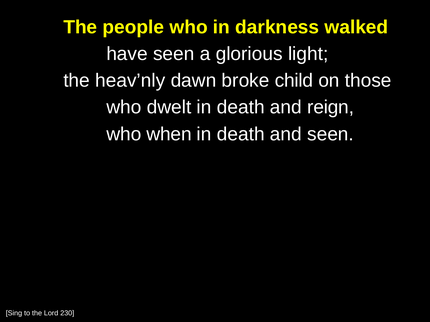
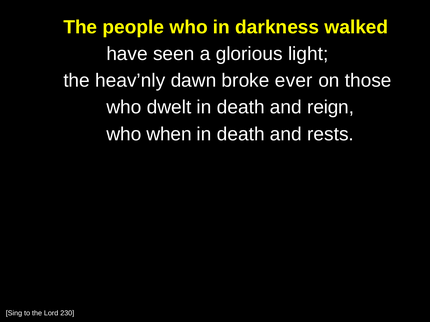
child: child -> ever
and seen: seen -> rests
